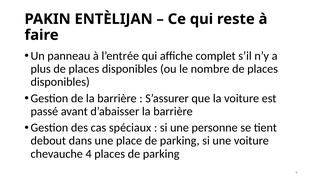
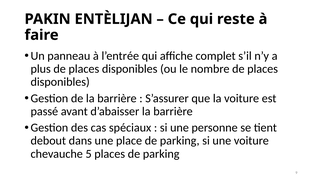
4: 4 -> 5
